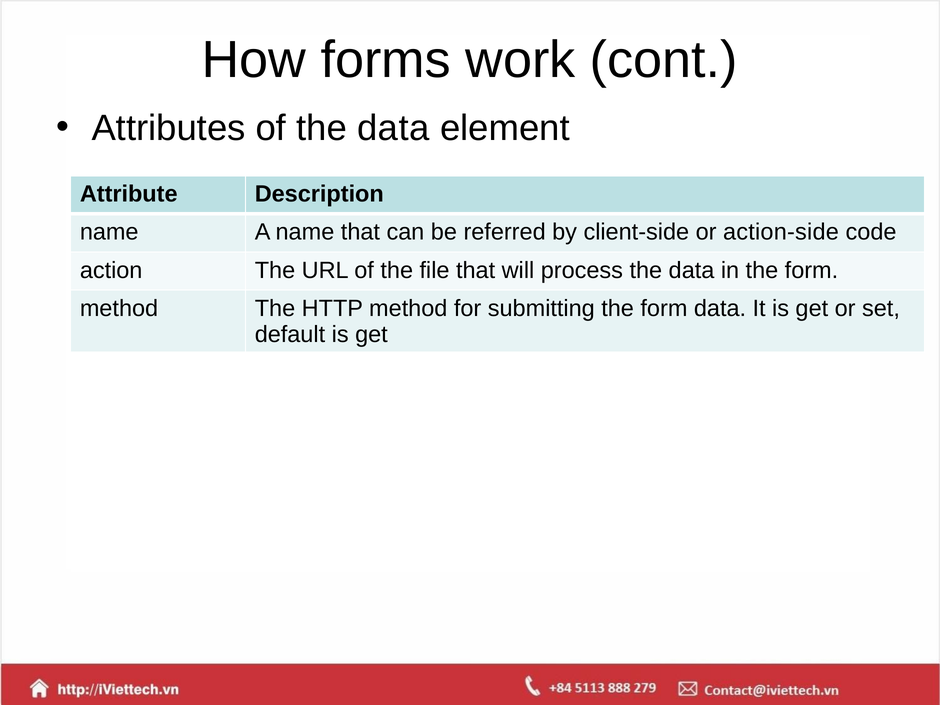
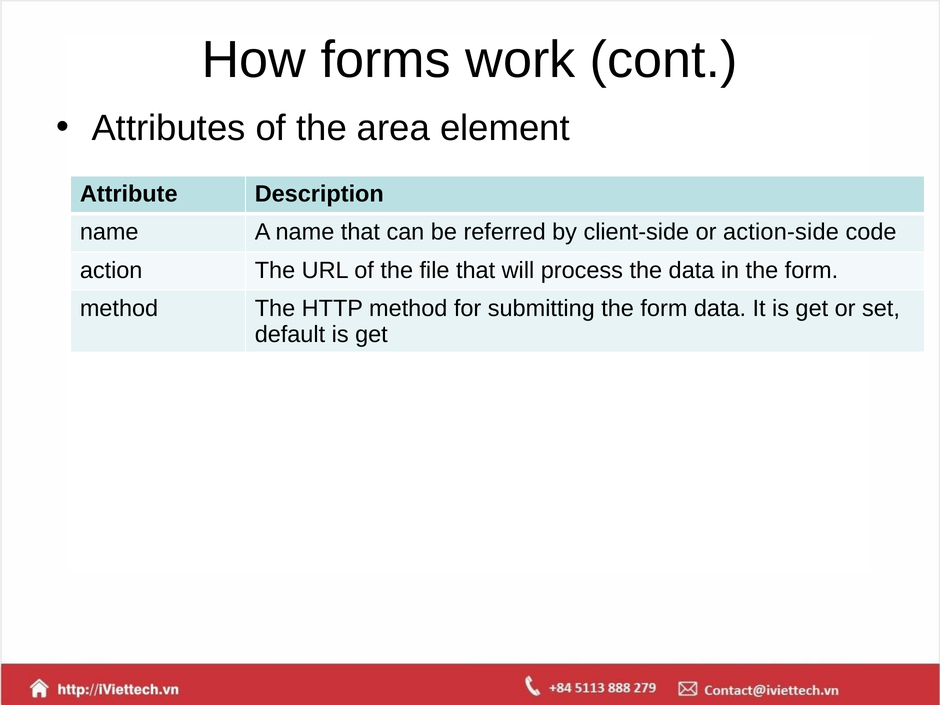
of the data: data -> area
